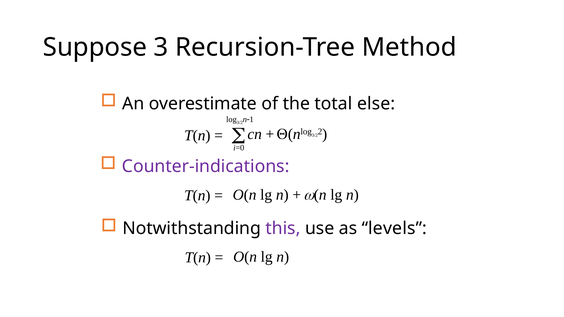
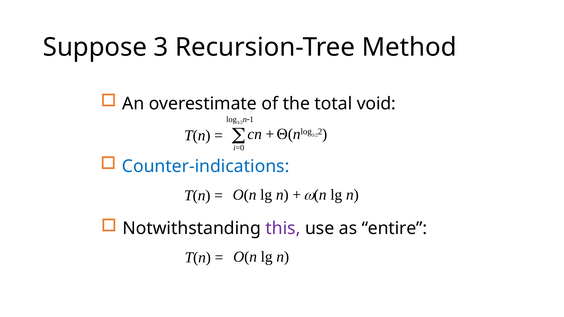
else: else -> void
Counter-indications colour: purple -> blue
levels: levels -> entire
